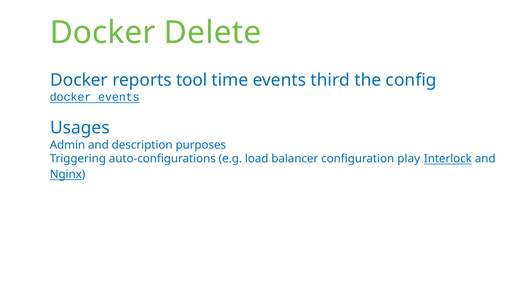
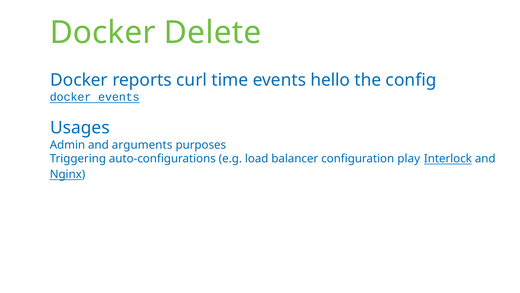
tool: tool -> curl
third: third -> hello
description: description -> arguments
